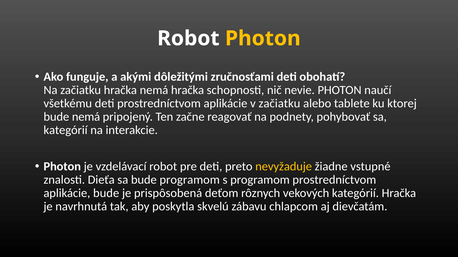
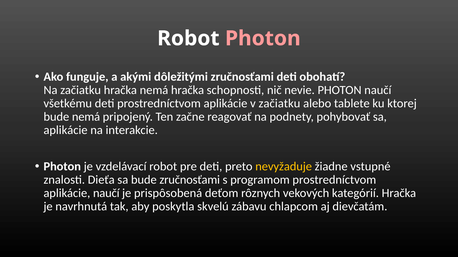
Photon at (263, 38) colour: yellow -> pink
kategórií at (66, 130): kategórií -> aplikácie
bude programom: programom -> zručnosťami
aplikácie bude: bude -> naučí
